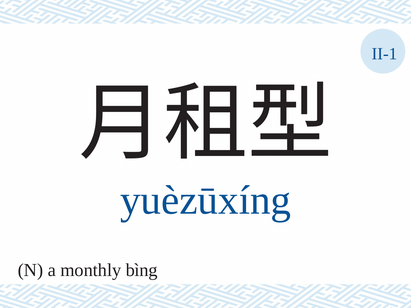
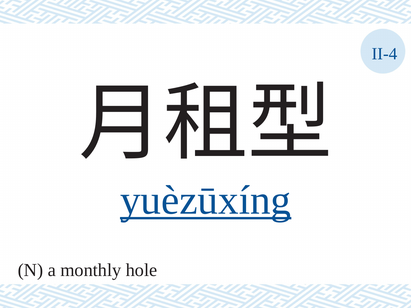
II-1: II-1 -> II-4
yuèzūxíng underline: none -> present
bìng: bìng -> hole
